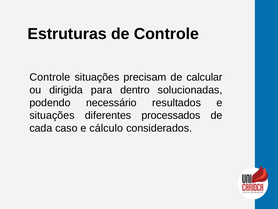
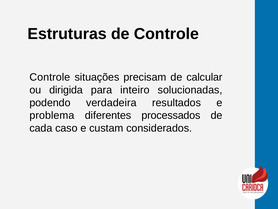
dentro: dentro -> inteiro
necessário: necessário -> verdadeira
situações at (52, 115): situações -> problema
cálculo: cálculo -> custam
